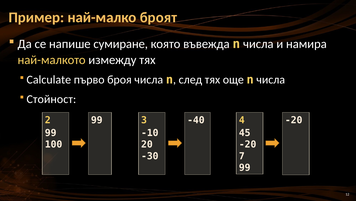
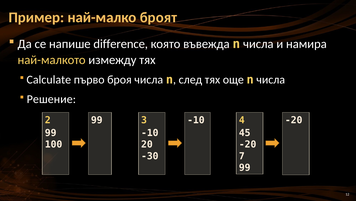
сумиране: сумиране -> difference
Стойност: Стойност -> Решение
-40 at (196, 120): -40 -> -10
